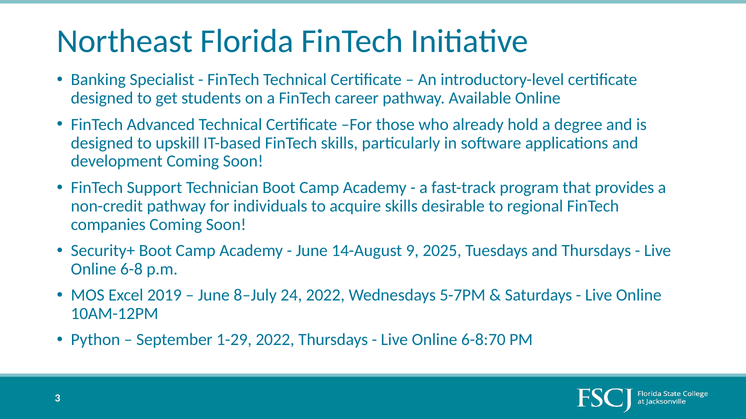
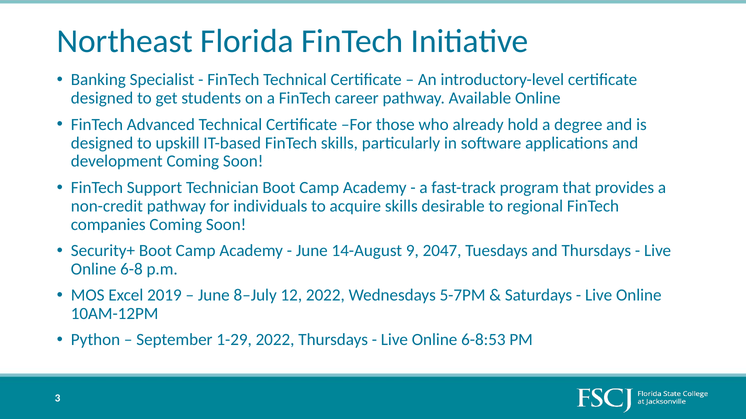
2025: 2025 -> 2047
24: 24 -> 12
6-8:70: 6-8:70 -> 6-8:53
